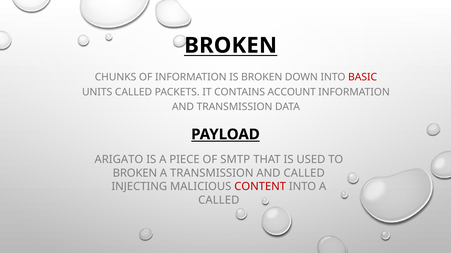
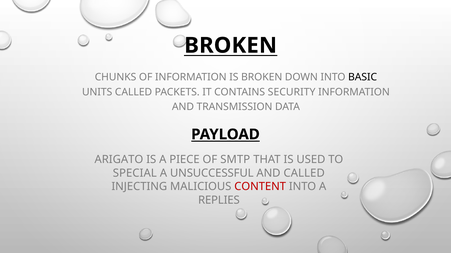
BASIC colour: red -> black
ACCOUNT: ACCOUNT -> SECURITY
BROKEN at (135, 173): BROKEN -> SPECIAL
A TRANSMISSION: TRANSMISSION -> UNSUCCESSFUL
CALLED at (219, 201): CALLED -> REPLIES
